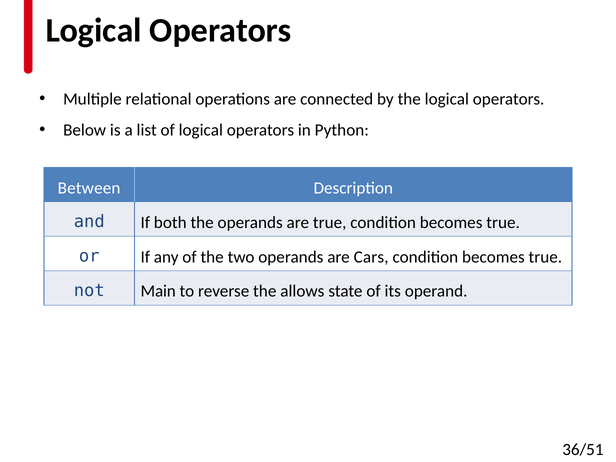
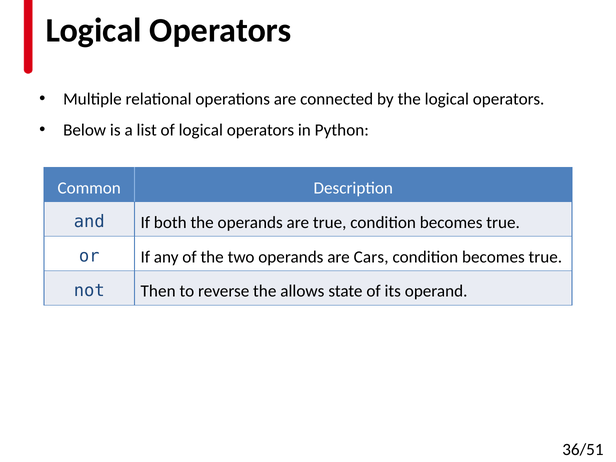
Between: Between -> Common
Main: Main -> Then
